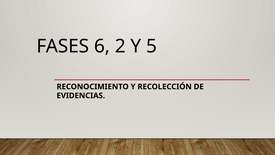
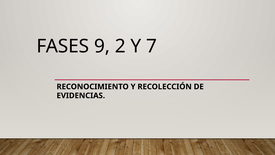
6: 6 -> 9
5: 5 -> 7
